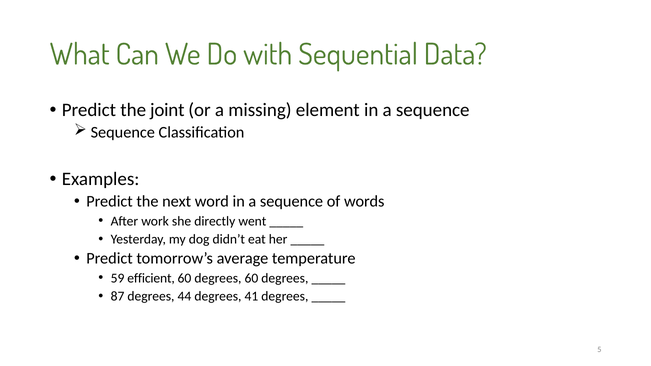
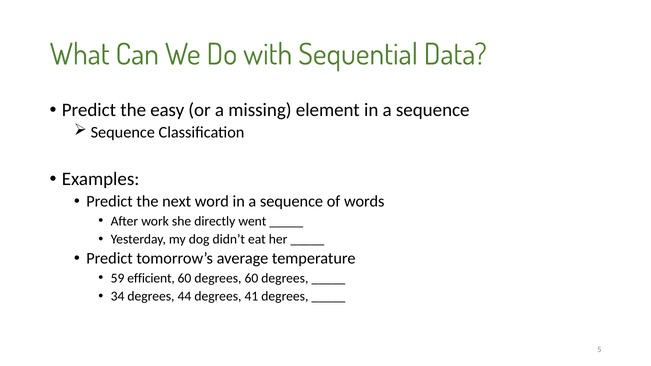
joint: joint -> easy
87: 87 -> 34
